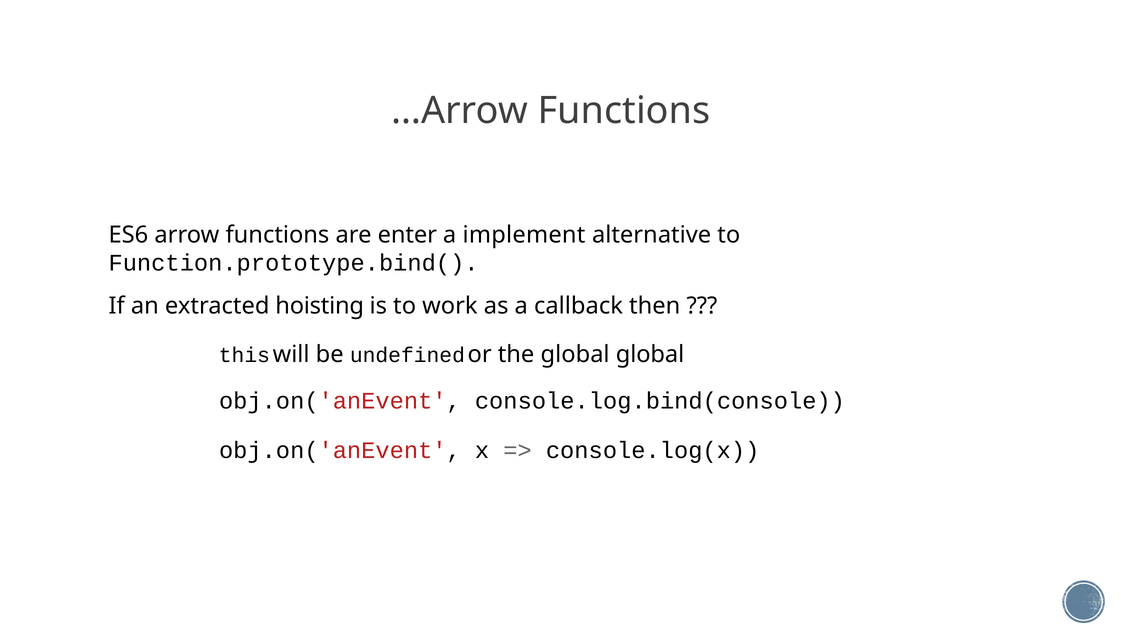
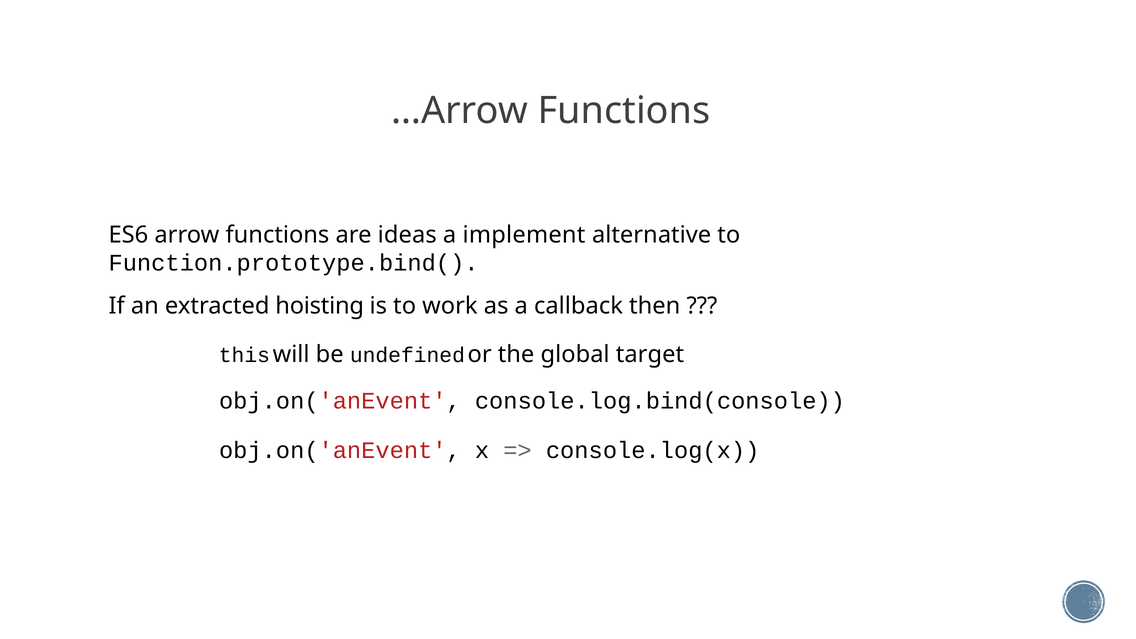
enter: enter -> ideas
global global: global -> target
